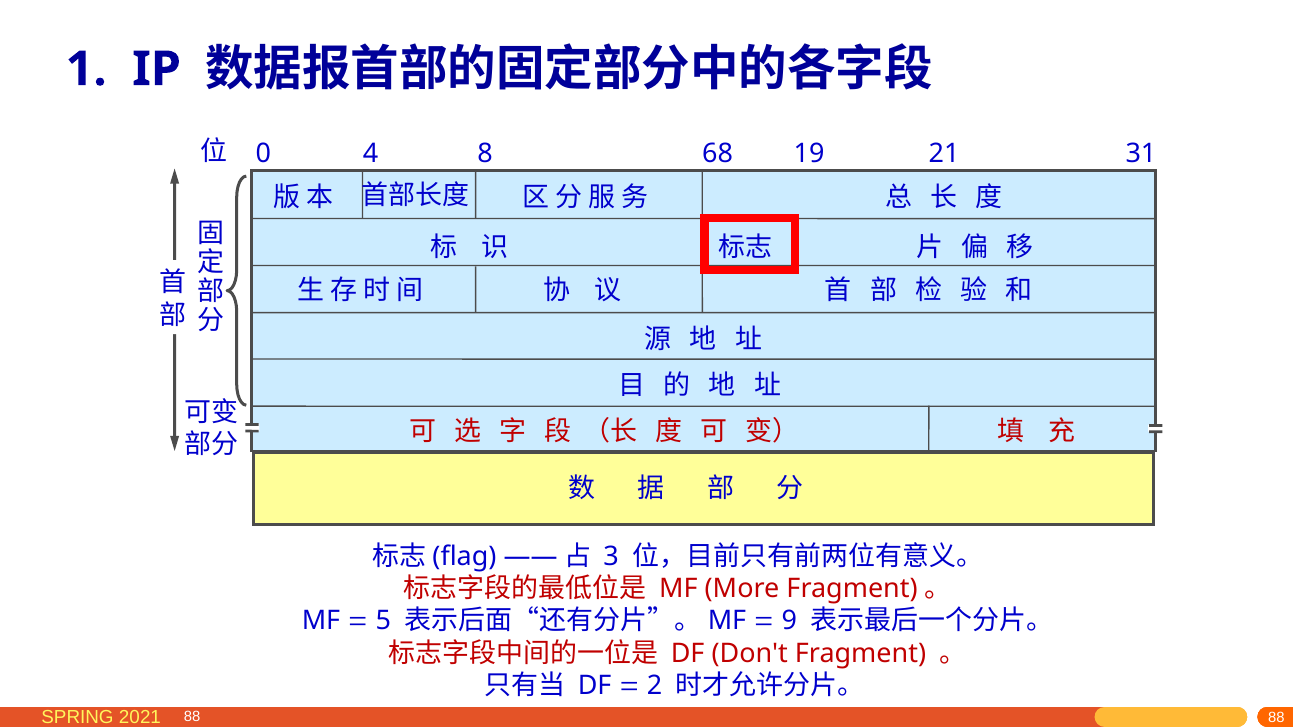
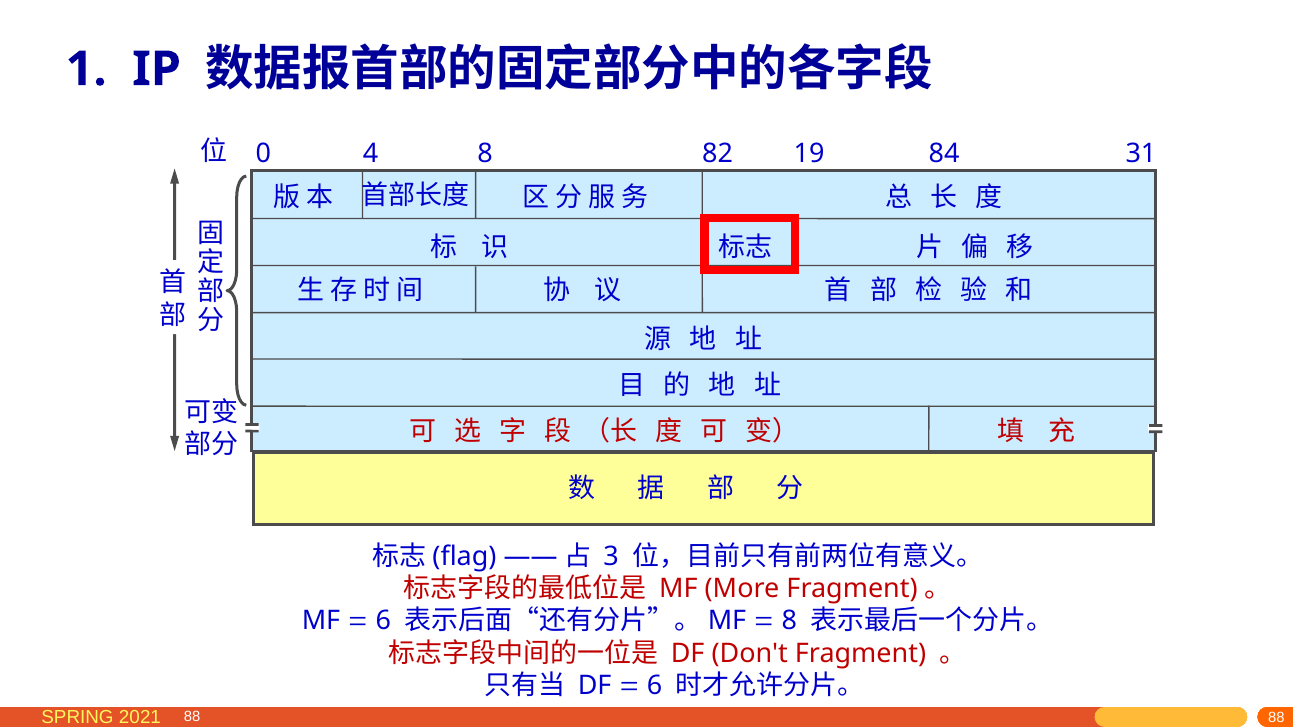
68: 68 -> 82
21: 21 -> 84
5 at (383, 621): 5 -> 6
9 at (789, 621): 9 -> 8
2 at (655, 686): 2 -> 6
